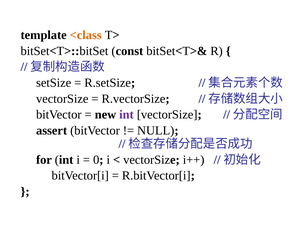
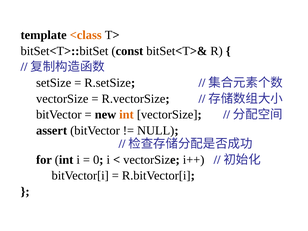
int at (126, 115) colour: purple -> orange
